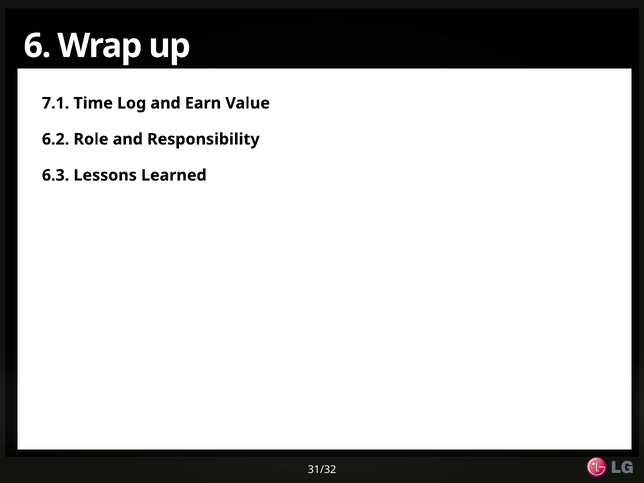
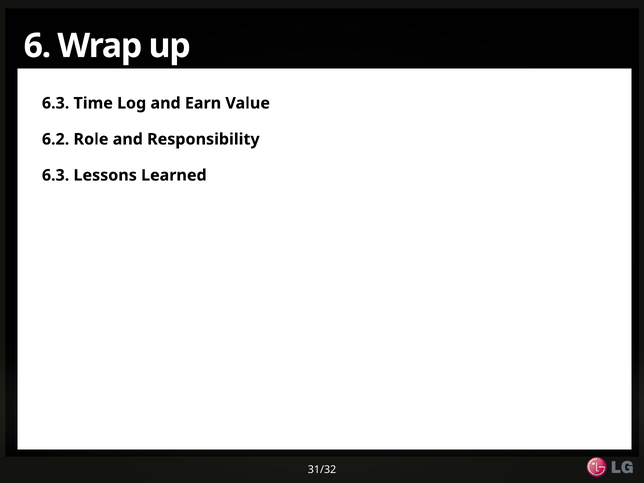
7.1 at (56, 103): 7.1 -> 6.3
